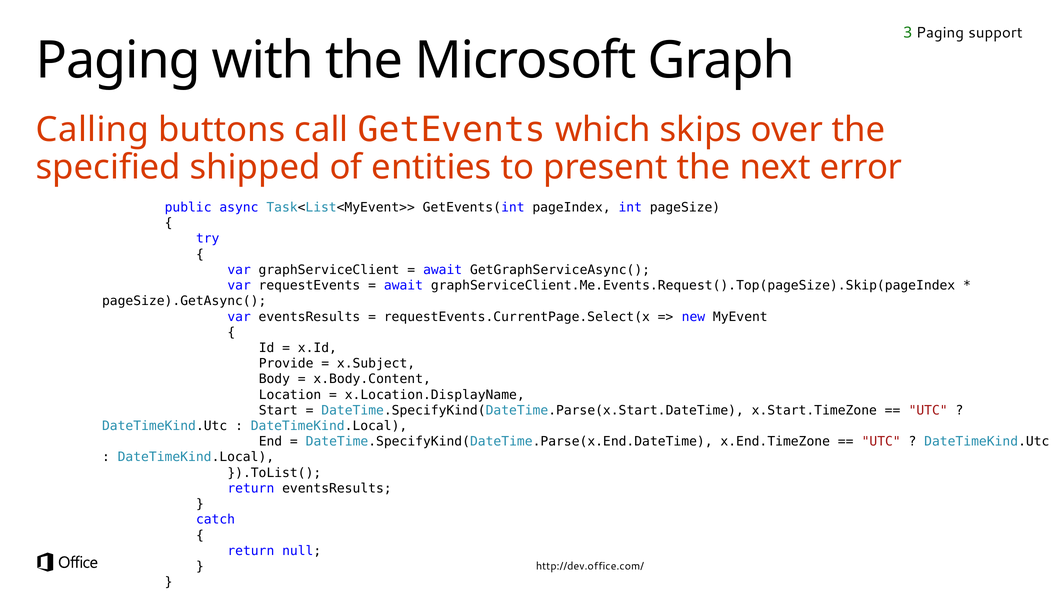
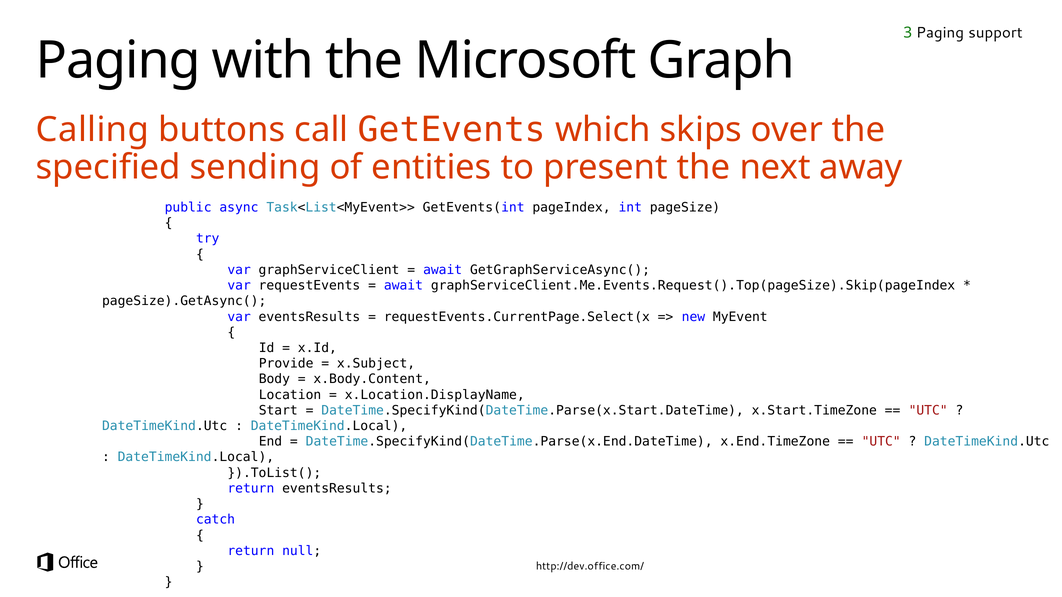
shipped: shipped -> sending
error: error -> away
